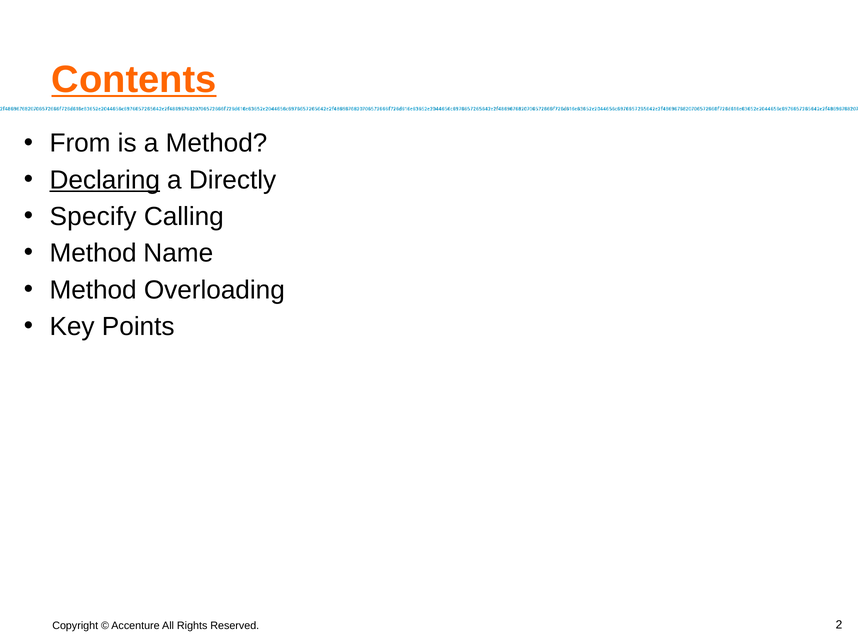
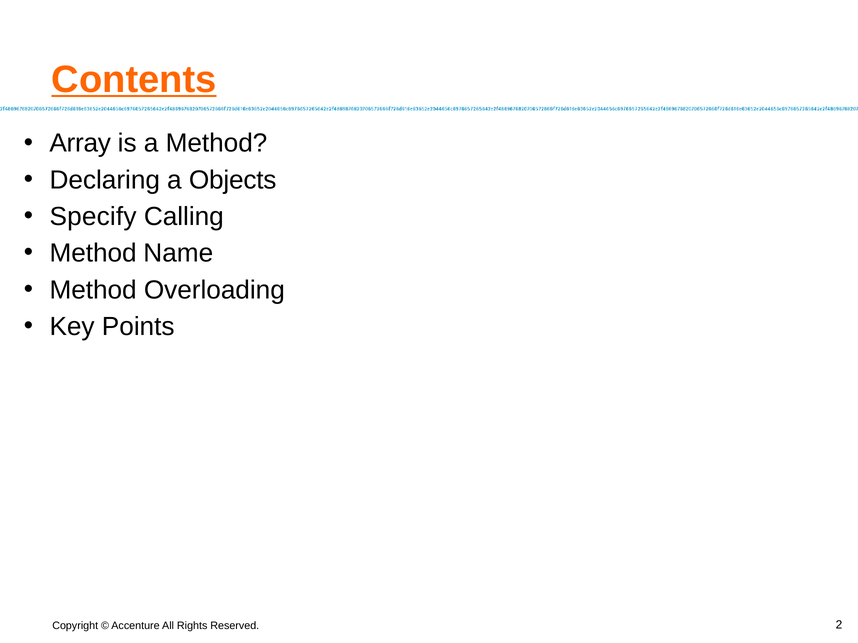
From: From -> Array
Declaring underline: present -> none
Directly: Directly -> Objects
